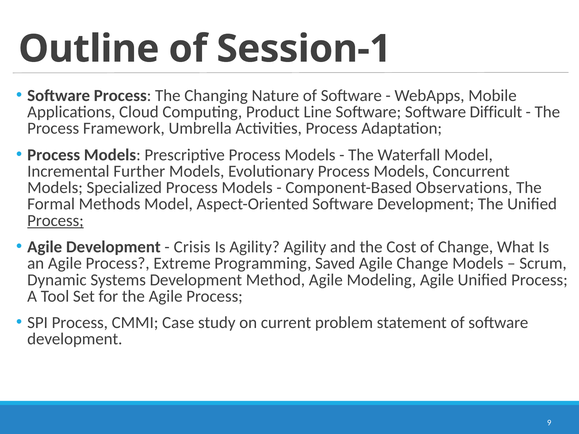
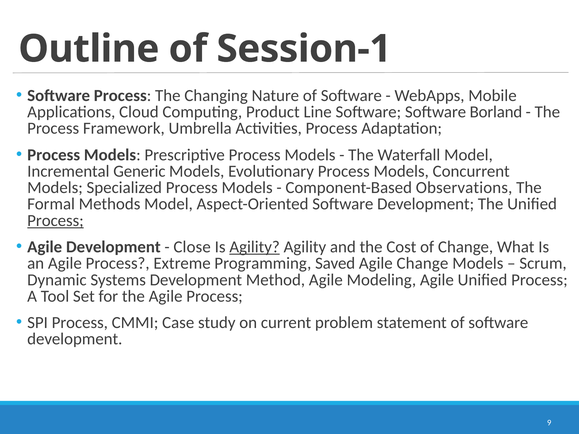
Difficult: Difficult -> Borland
Further: Further -> Generic
Crisis: Crisis -> Close
Agility at (255, 247) underline: none -> present
